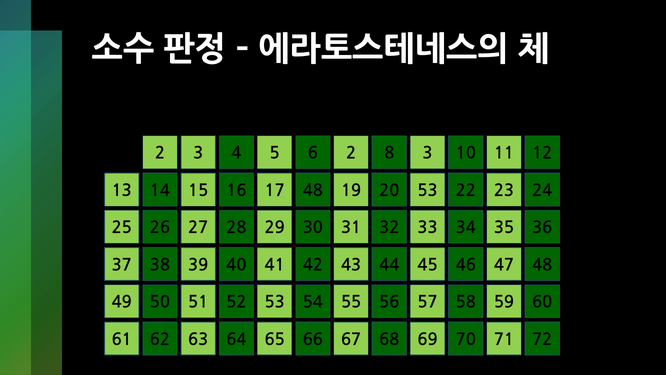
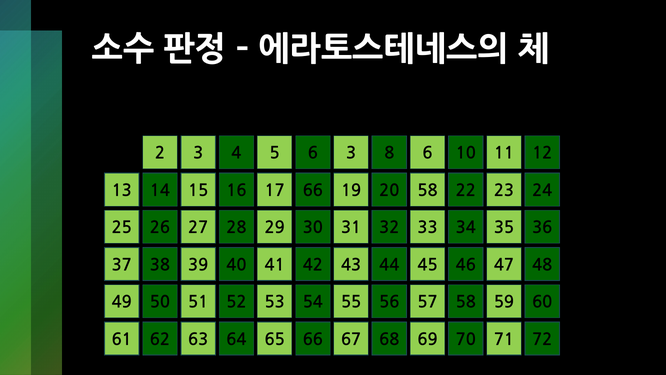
6 2: 2 -> 3
8 3: 3 -> 6
17 48: 48 -> 66
20 53: 53 -> 58
